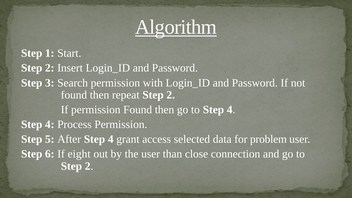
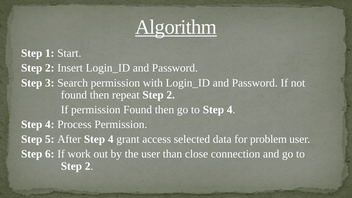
eight: eight -> work
